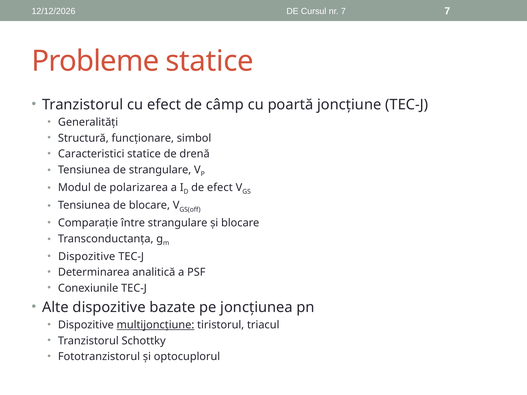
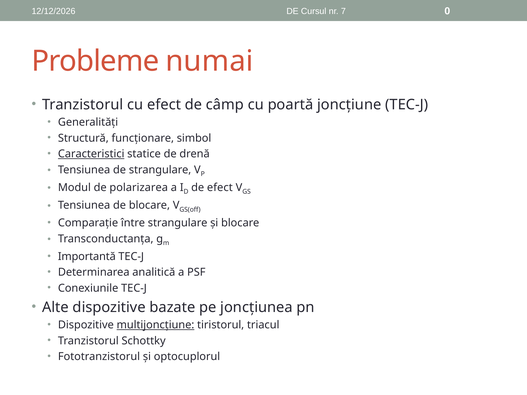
7 7: 7 -> 0
Probleme statice: statice -> numai
Caracteristici underline: none -> present
Dispozitive at (87, 257): Dispozitive -> Importantă
